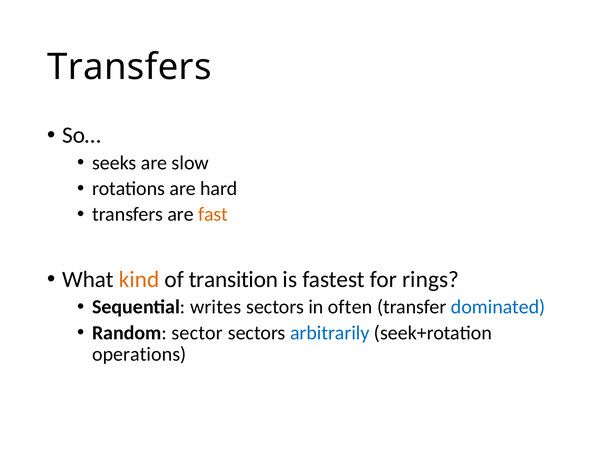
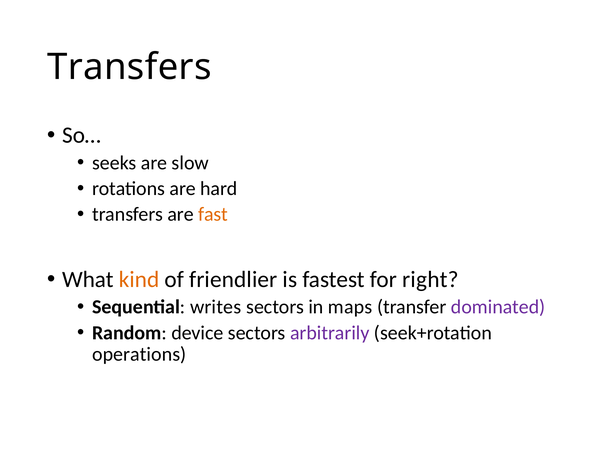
transition: transition -> friendlier
rings: rings -> right
often: often -> maps
dominated colour: blue -> purple
sector: sector -> device
arbitrarily colour: blue -> purple
